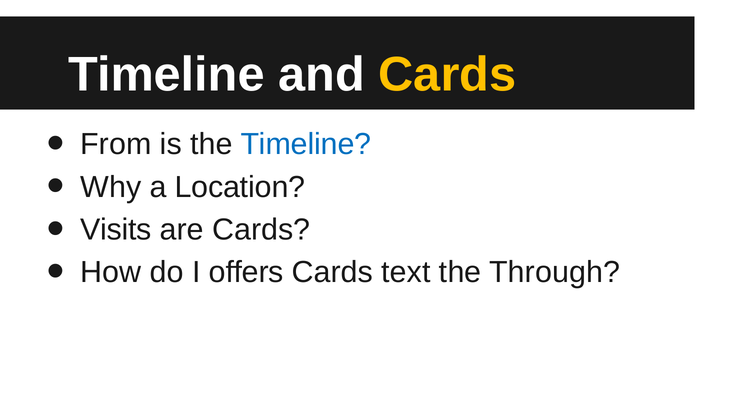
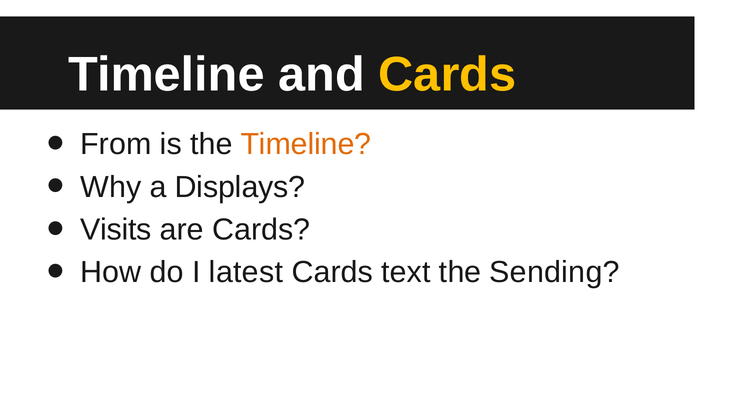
Timeline at (306, 144) colour: blue -> orange
Location: Location -> Displays
offers: offers -> latest
Through: Through -> Sending
